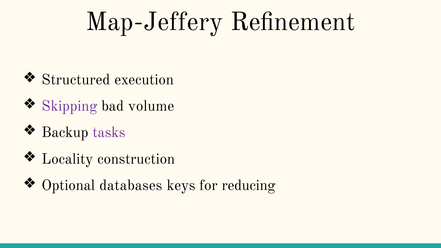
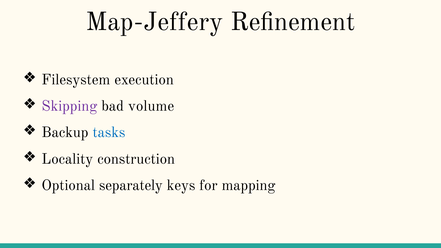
Structured: Structured -> Filesystem
tasks colour: purple -> blue
databases: databases -> separately
reducing: reducing -> mapping
